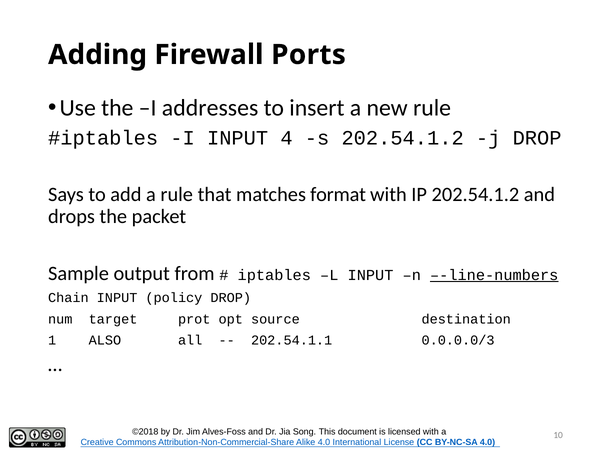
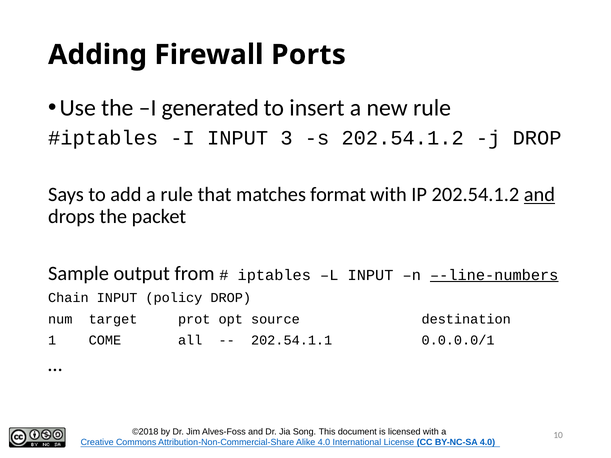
addresses: addresses -> generated
4: 4 -> 3
and at (539, 195) underline: none -> present
ALSO: ALSO -> COME
0.0.0.0/3: 0.0.0.0/3 -> 0.0.0.0/1
